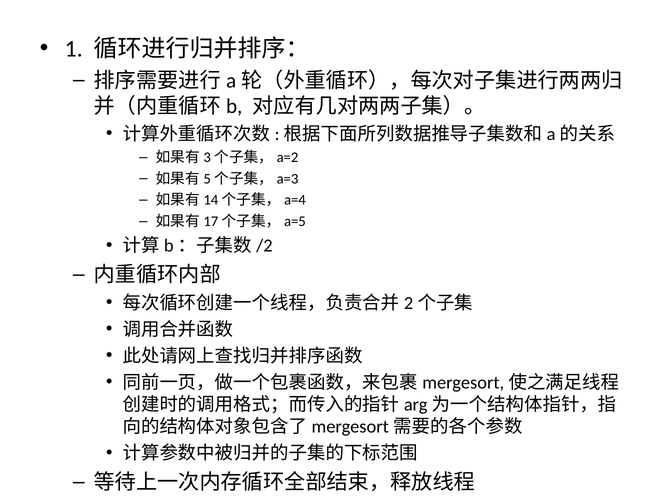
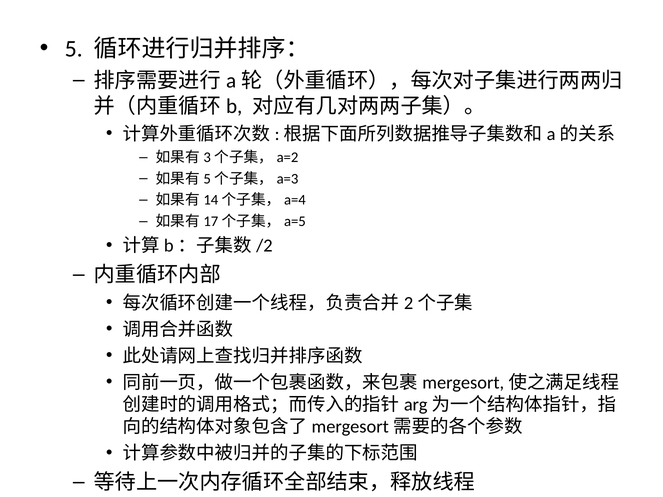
1: 1 -> 5
